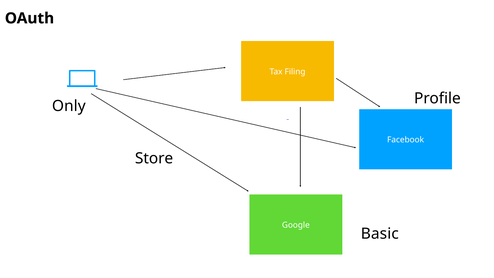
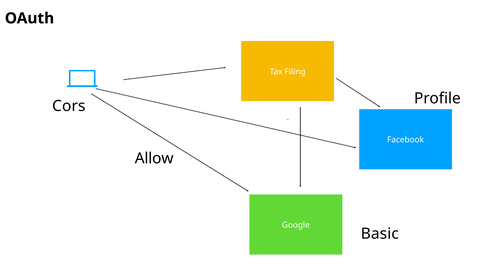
Only: Only -> Cors
Store: Store -> Allow
